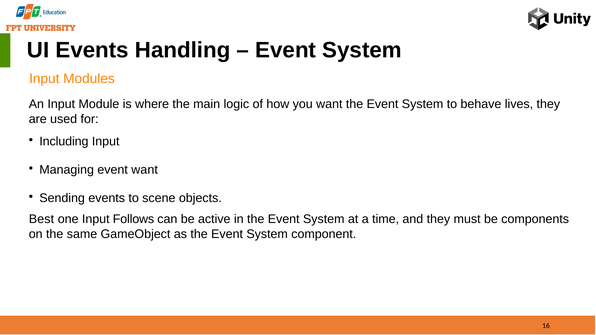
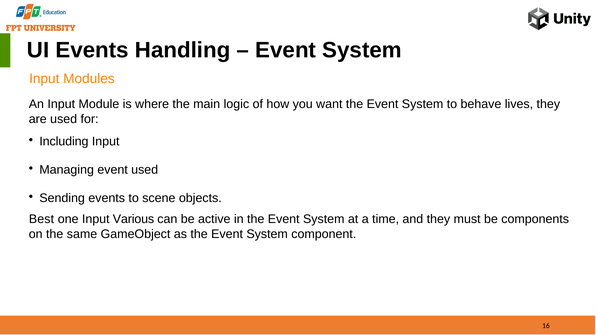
event want: want -> used
Follows: Follows -> Various
